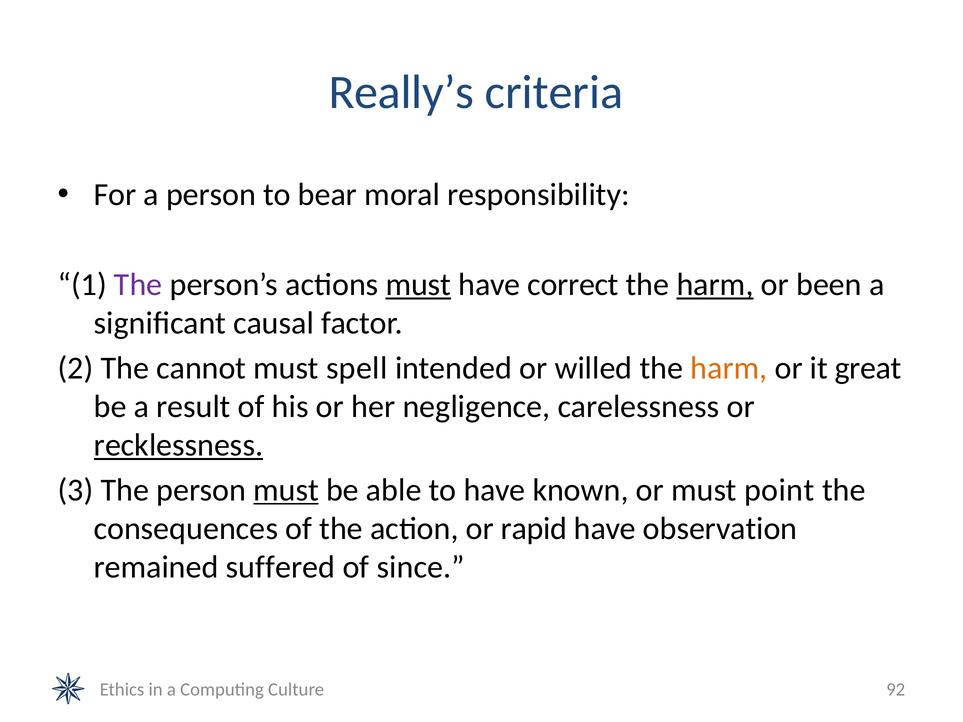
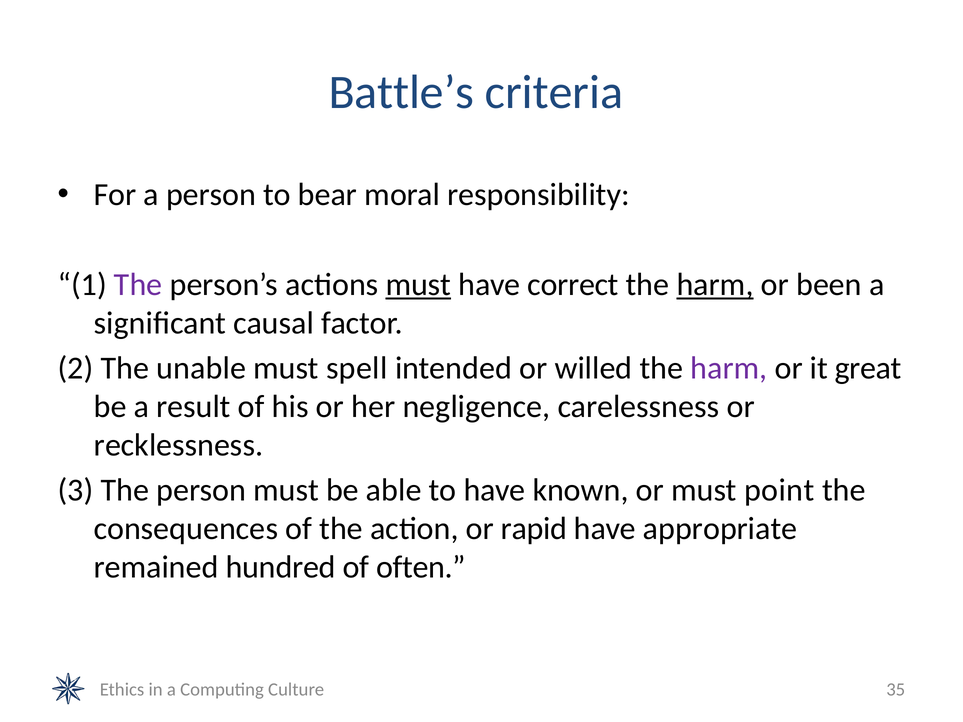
Really’s: Really’s -> Battle’s
cannot: cannot -> unable
harm at (729, 368) colour: orange -> purple
recklessness underline: present -> none
must at (286, 490) underline: present -> none
observation: observation -> appropriate
suffered: suffered -> hundred
since: since -> often
92: 92 -> 35
